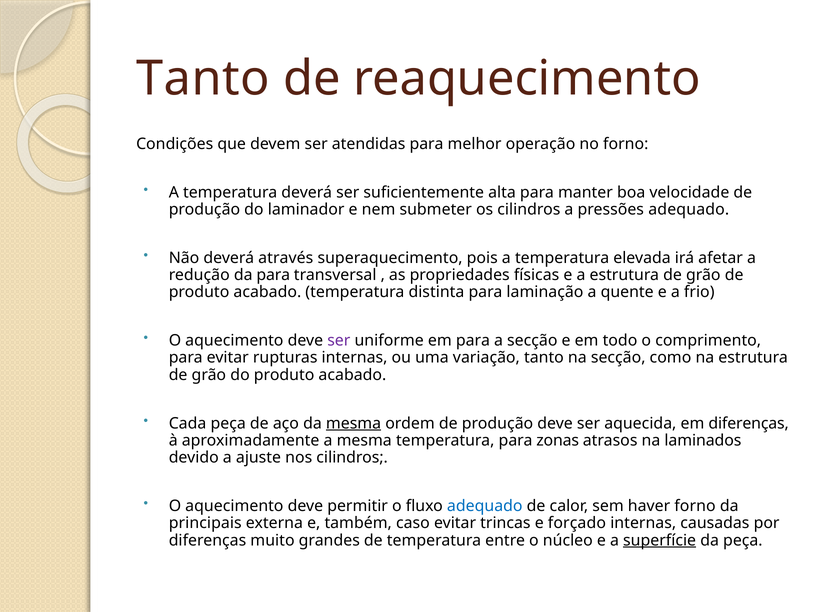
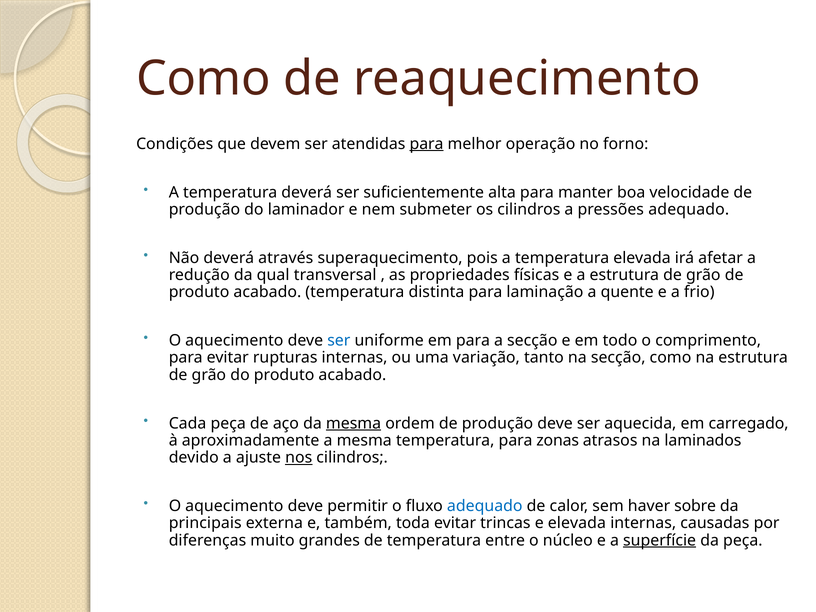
Tanto at (203, 79): Tanto -> Como
para at (427, 144) underline: none -> present
da para: para -> qual
ser at (339, 341) colour: purple -> blue
em diferenças: diferenças -> carregado
nos underline: none -> present
haver forno: forno -> sobre
caso: caso -> toda
e forçado: forçado -> elevada
